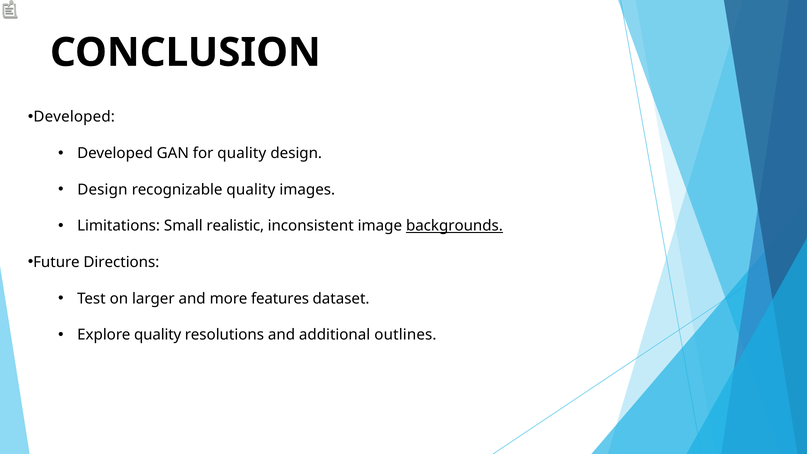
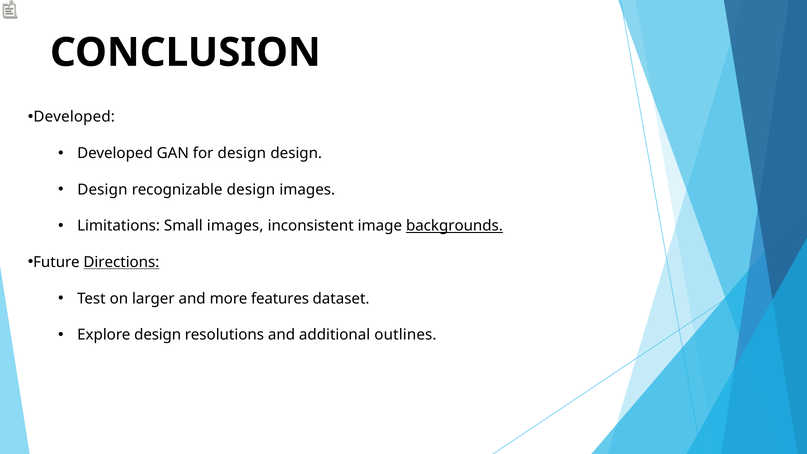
for quality: quality -> design
recognizable quality: quality -> design
Small realistic: realistic -> images
Directions underline: none -> present
Explore quality: quality -> design
